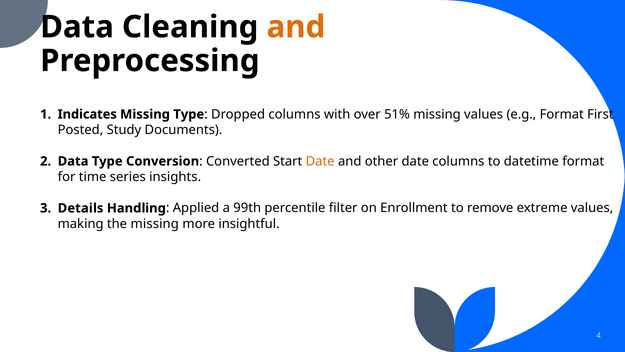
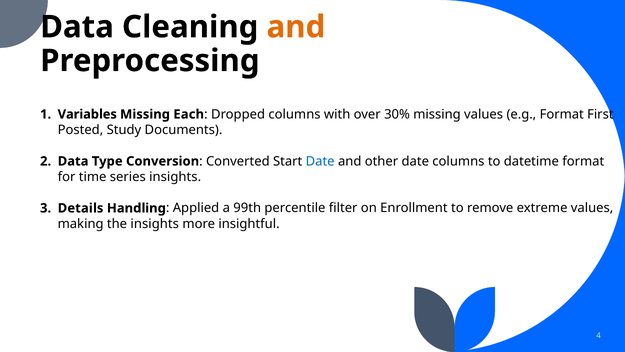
Indicates: Indicates -> Variables
Missing Type: Type -> Each
51%: 51% -> 30%
Date at (320, 161) colour: orange -> blue
the missing: missing -> insights
